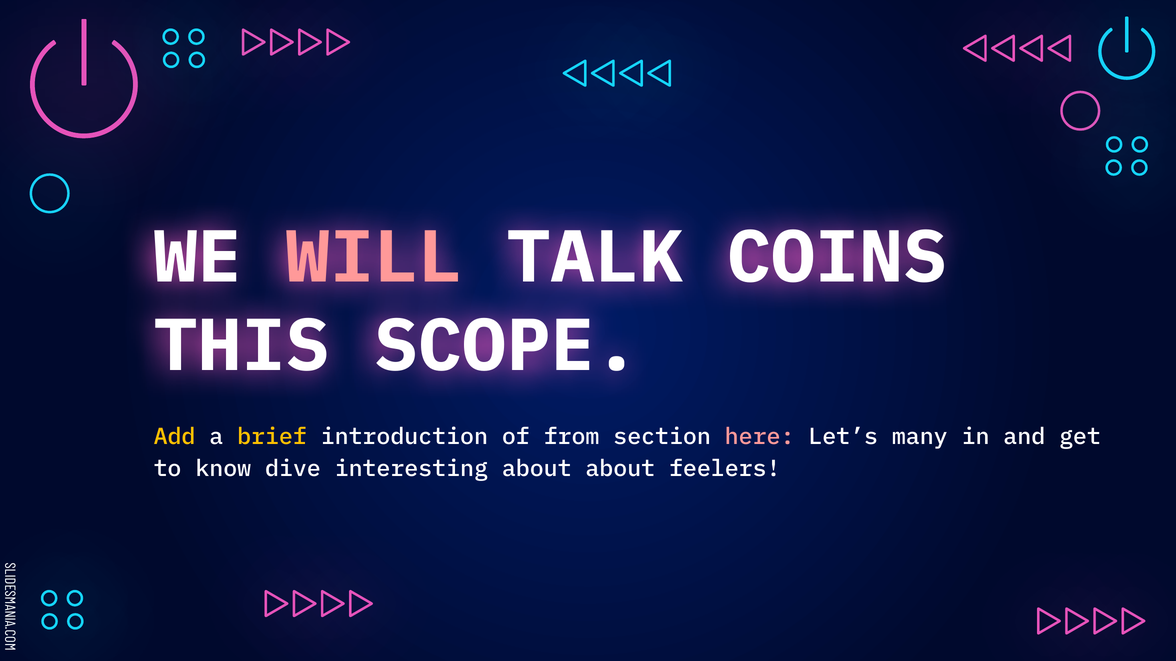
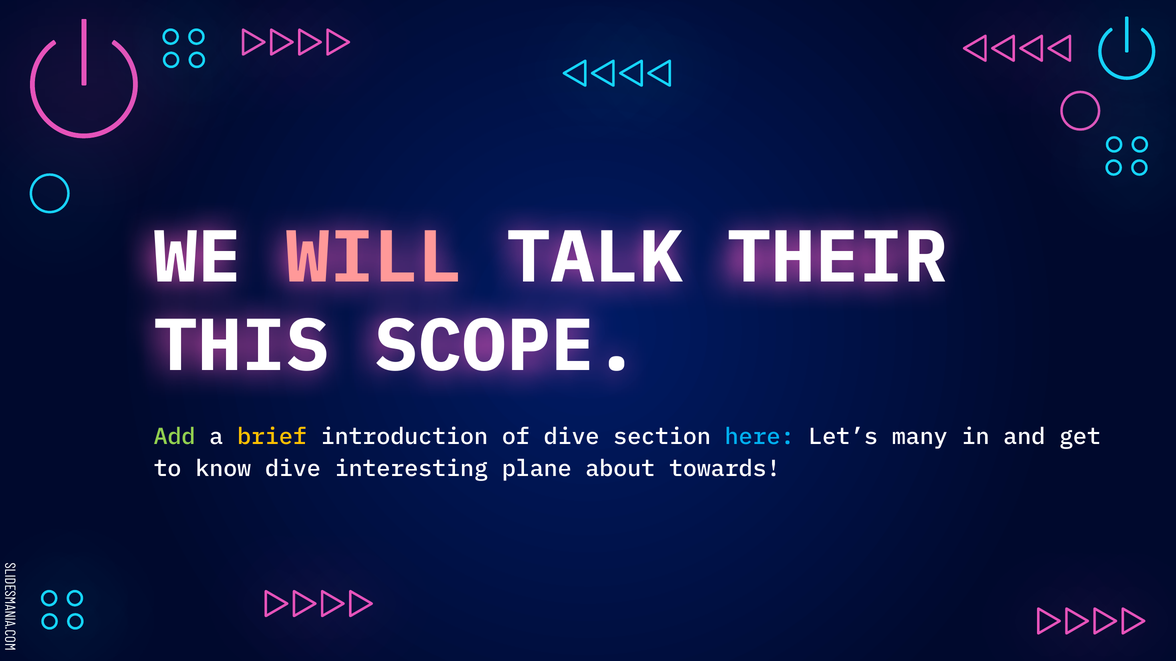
COINS: COINS -> THEIR
Add colour: yellow -> light green
of from: from -> dive
here colour: pink -> light blue
interesting about: about -> plane
feelers: feelers -> towards
